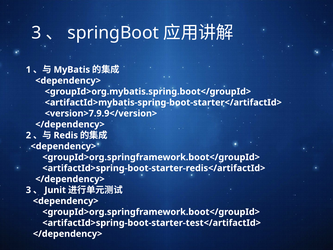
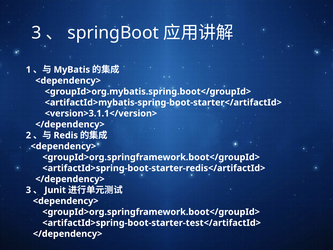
<version>7.9.9</version>: <version>7.9.9</version> -> <version>3.1.1</version>
